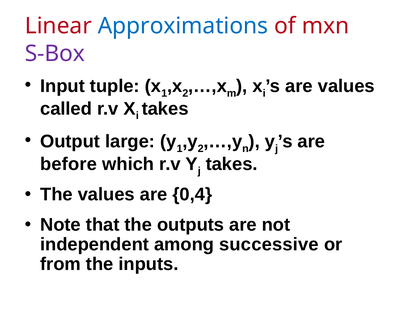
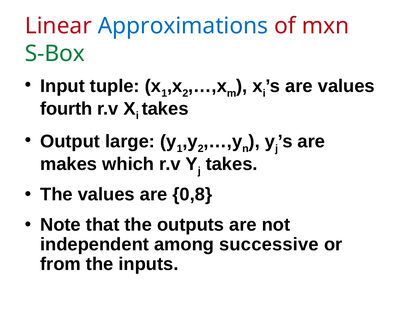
S-Box colour: purple -> green
called: called -> fourth
before: before -> makes
0,4: 0,4 -> 0,8
